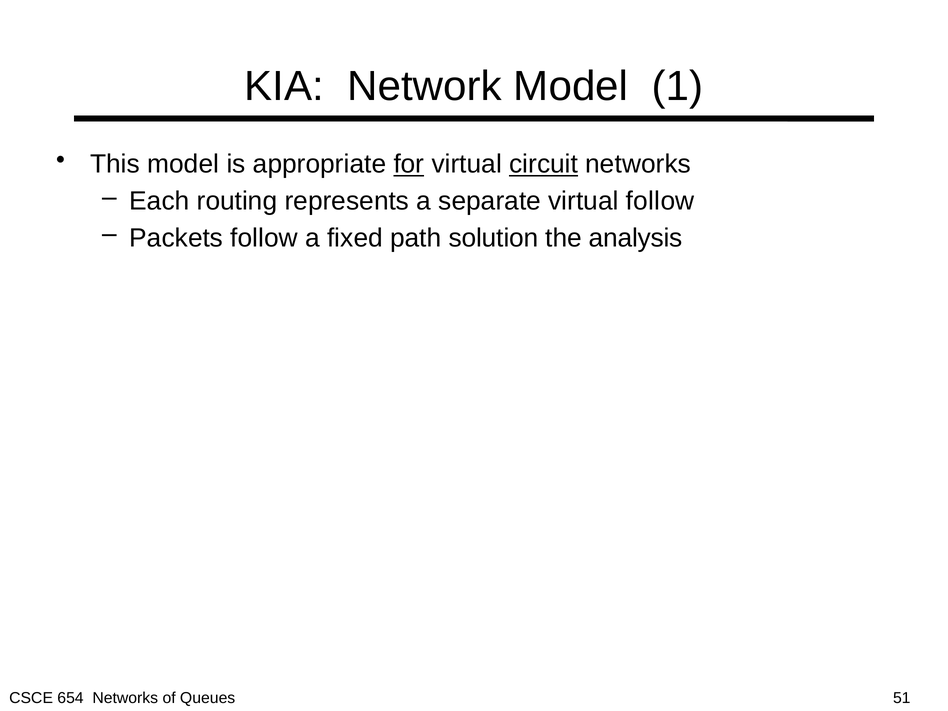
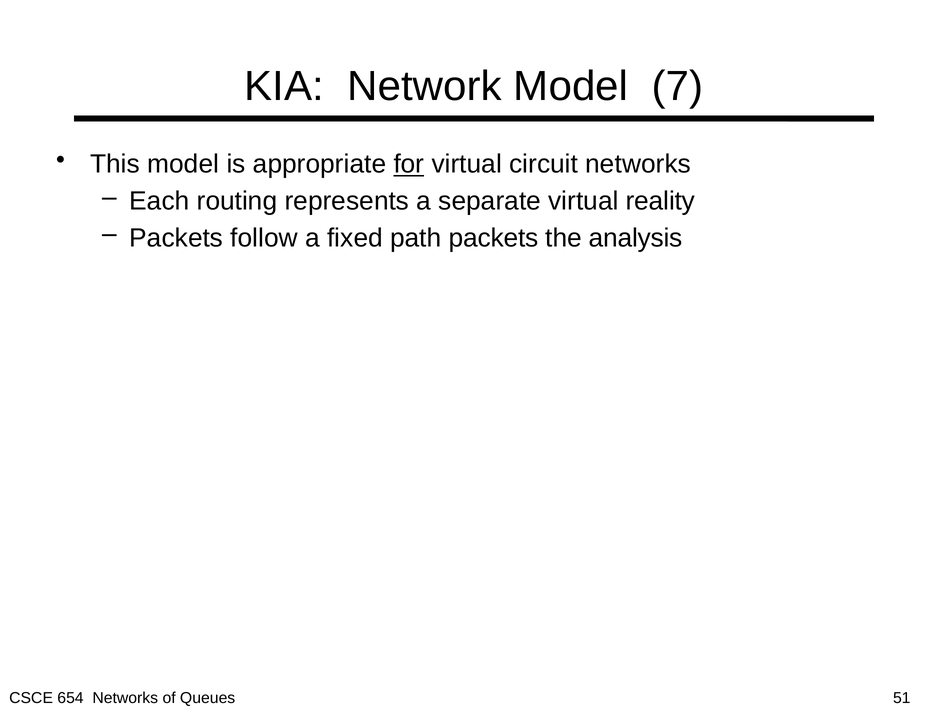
1: 1 -> 7
circuit underline: present -> none
virtual follow: follow -> reality
path solution: solution -> packets
